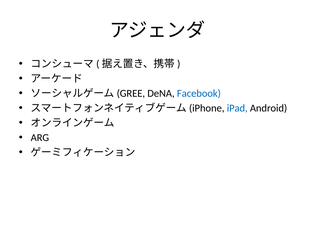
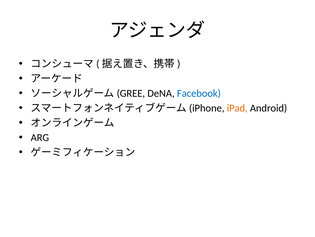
iPad colour: blue -> orange
